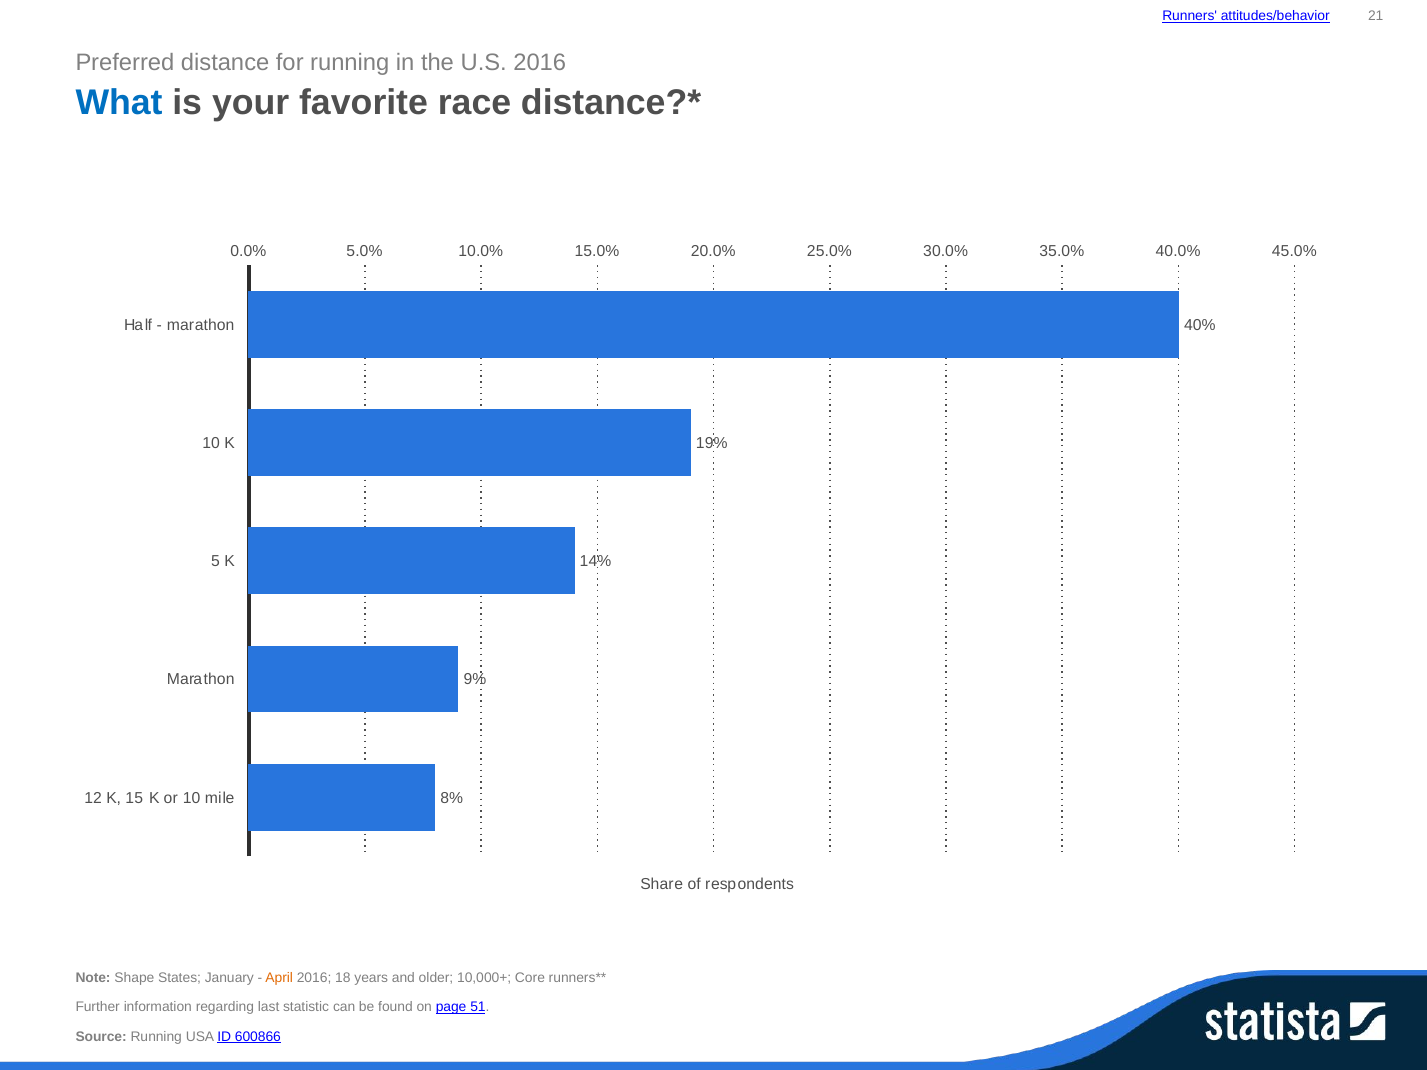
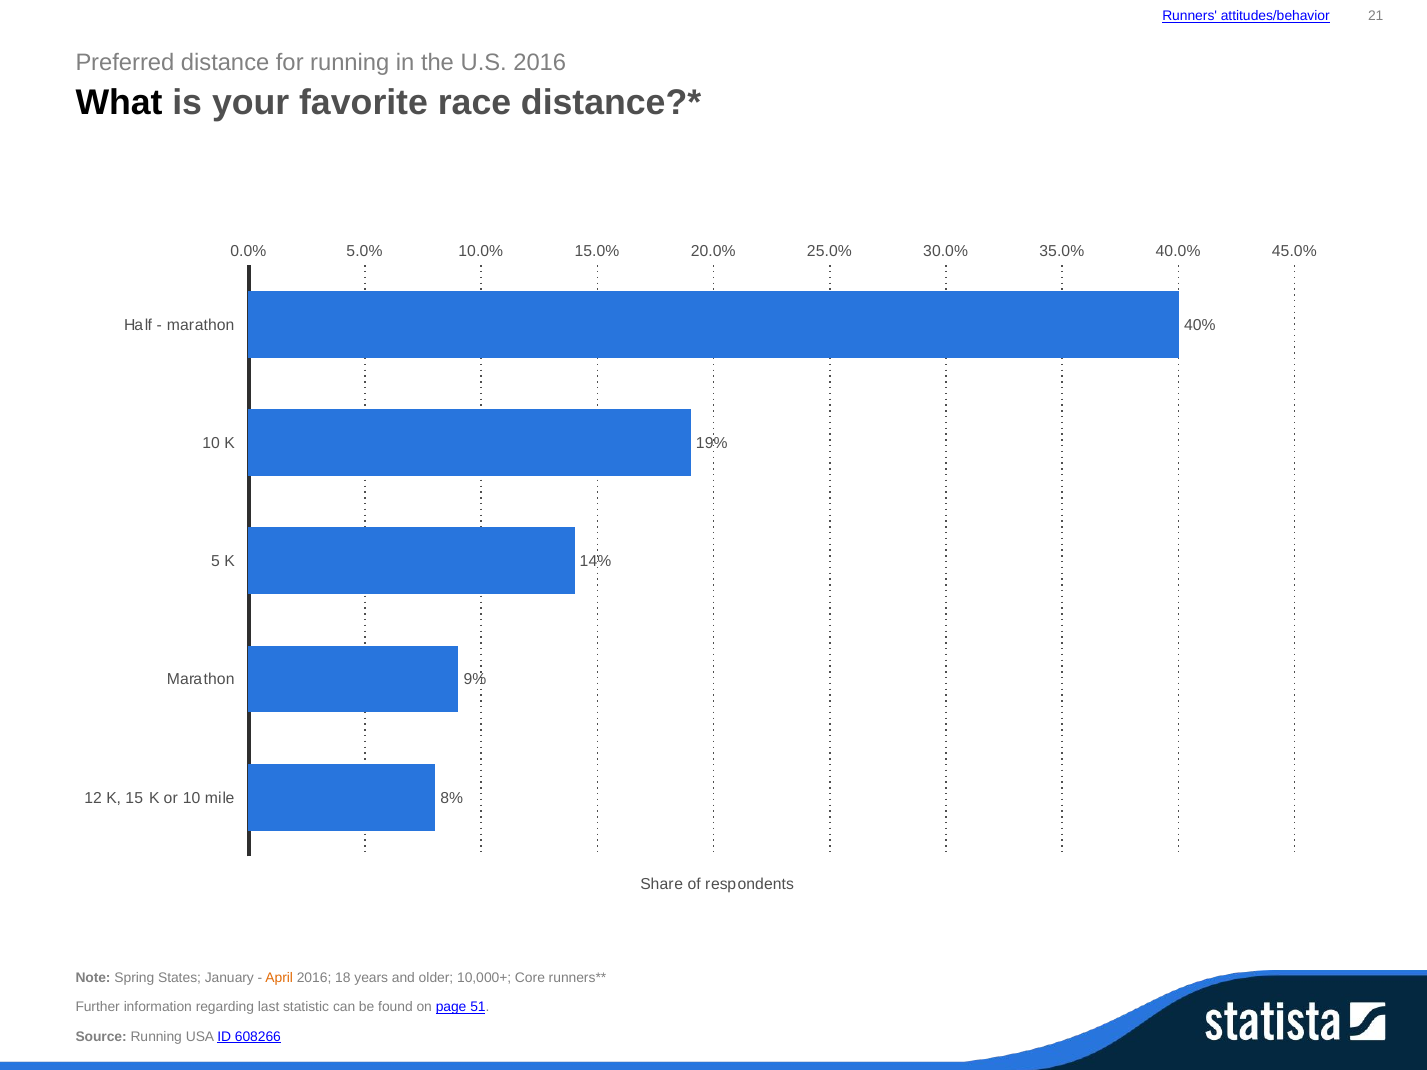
What colour: blue -> black
Shape: Shape -> Spring
600866: 600866 -> 608266
